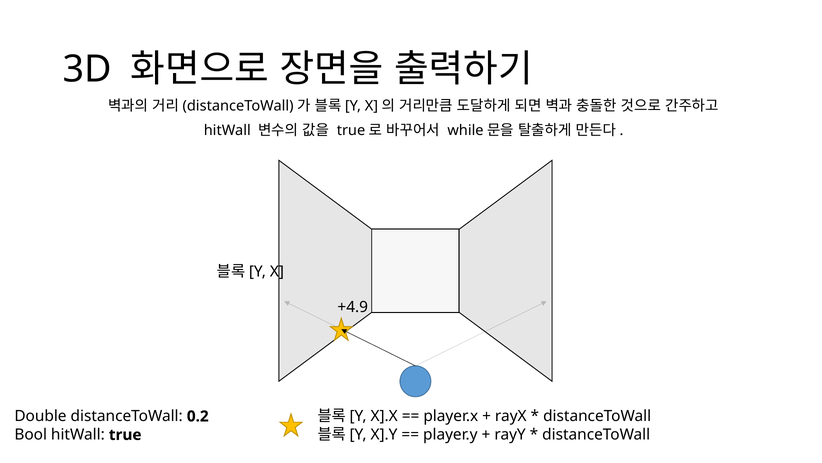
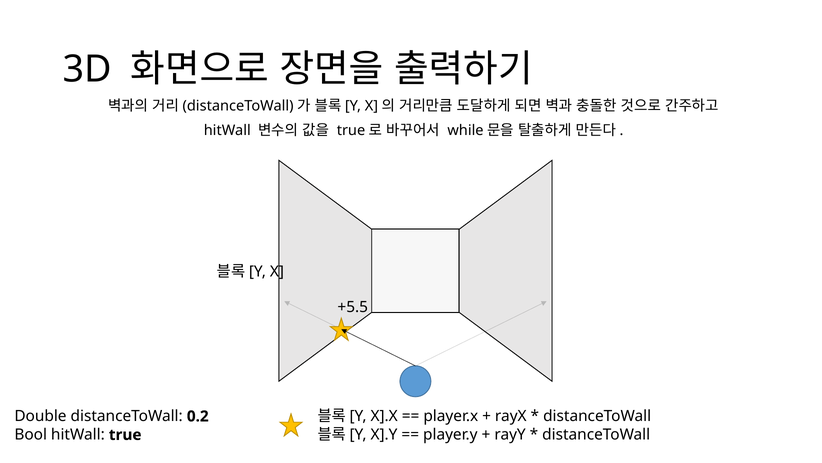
+4.9: +4.9 -> +5.5
